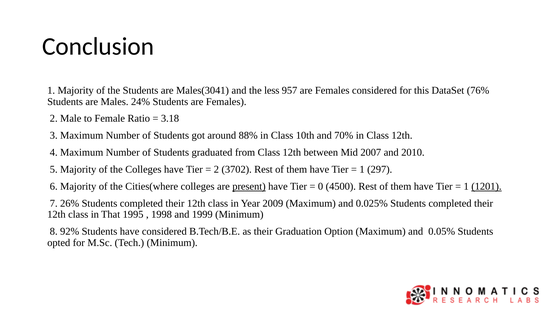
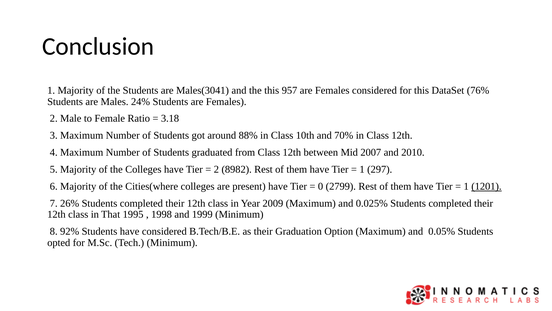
the less: less -> this
3702: 3702 -> 8982
present underline: present -> none
4500: 4500 -> 2799
